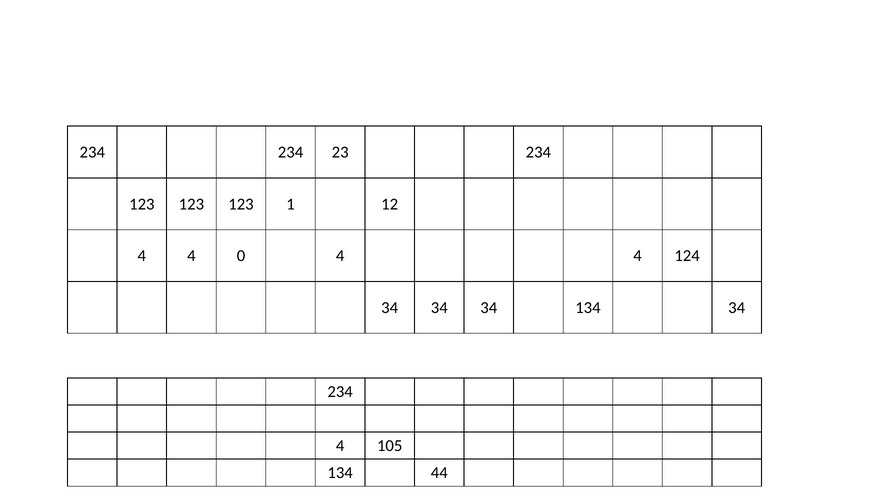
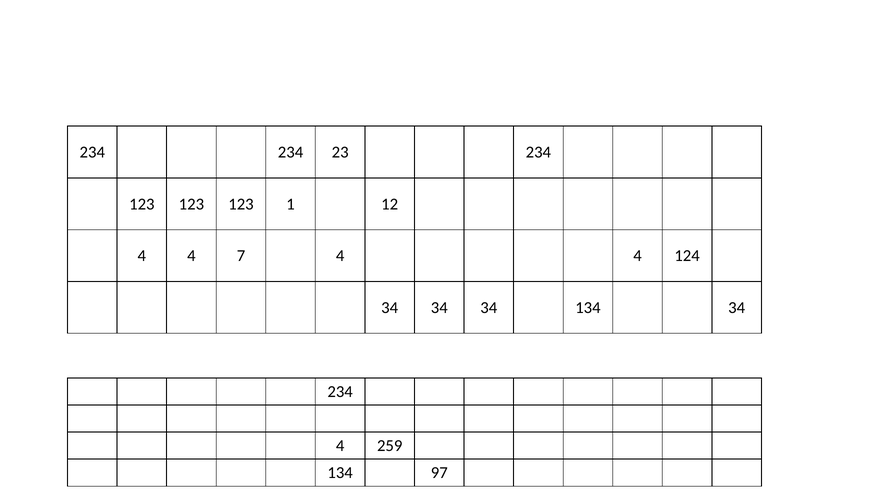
0: 0 -> 7
105: 105 -> 259
44: 44 -> 97
